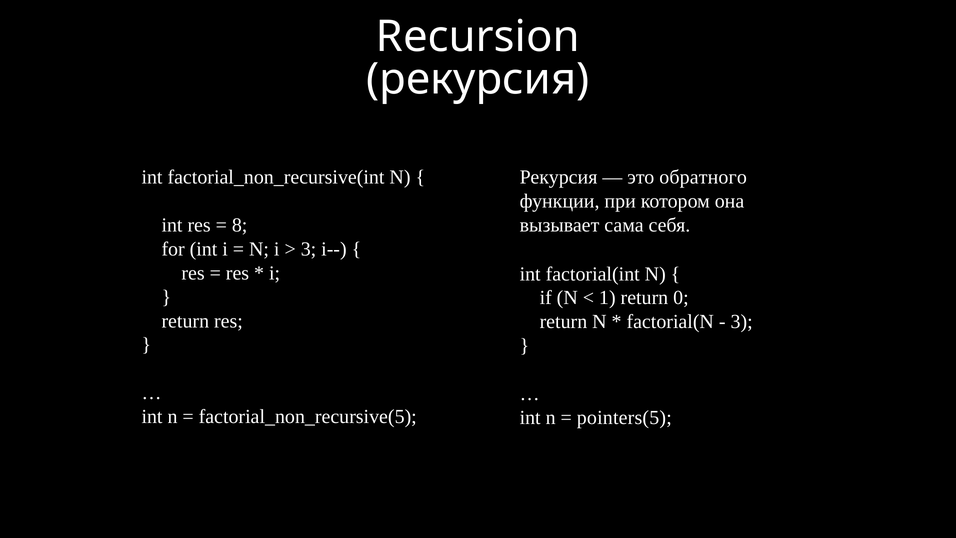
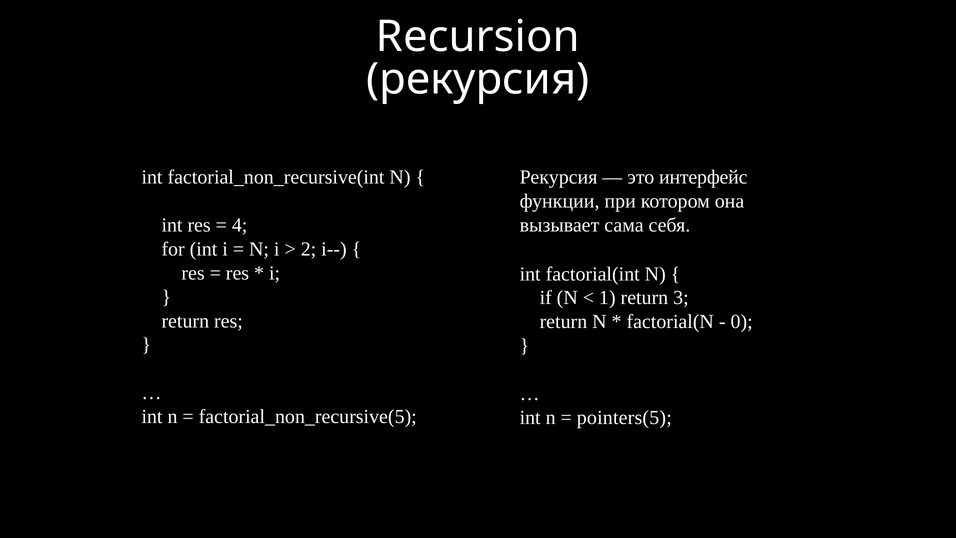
обратного: обратного -> интерфейс
8: 8 -> 4
3 at (309, 249): 3 -> 2
0: 0 -> 3
3 at (742, 322): 3 -> 0
